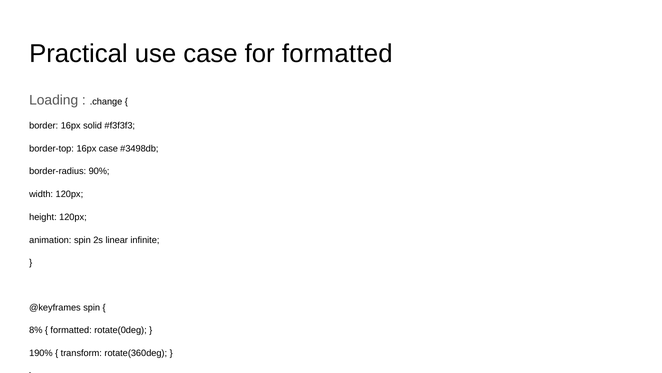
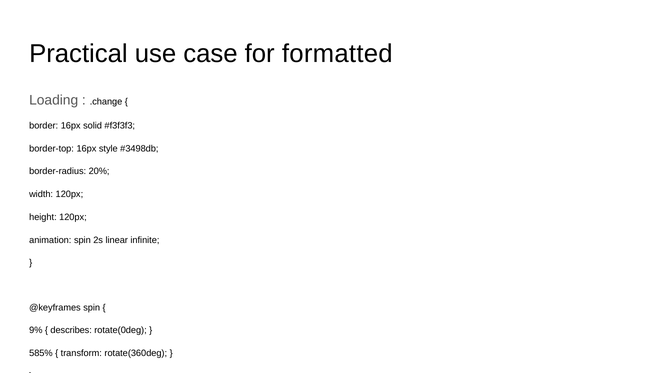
16px case: case -> style
90%: 90% -> 20%
8%: 8% -> 9%
formatted at (71, 330): formatted -> describes
190%: 190% -> 585%
